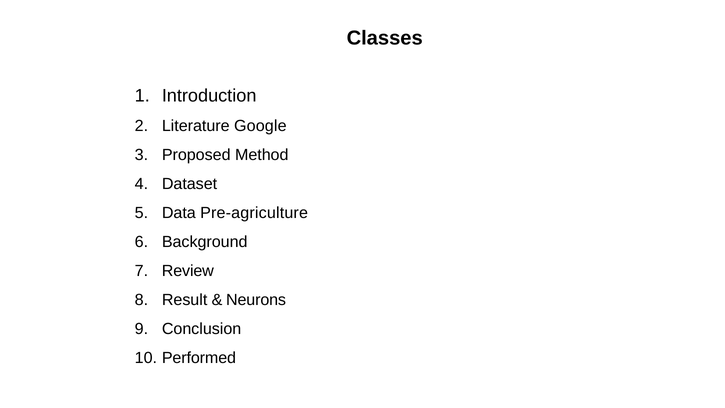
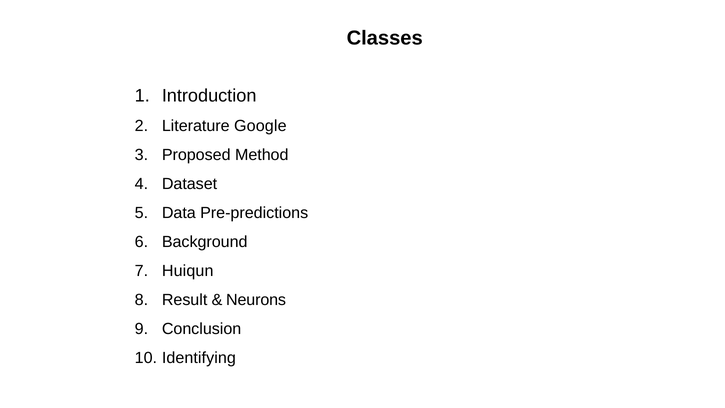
Pre-agriculture: Pre-agriculture -> Pre-predictions
Review: Review -> Huiqun
Performed: Performed -> Identifying
